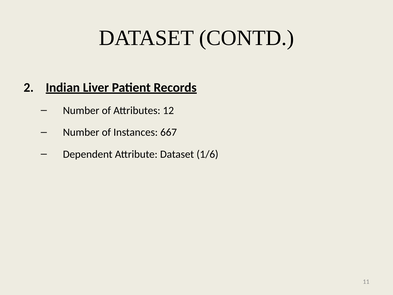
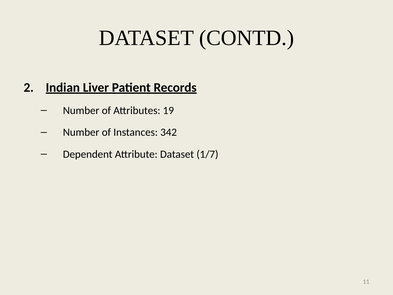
12: 12 -> 19
667: 667 -> 342
1/6: 1/6 -> 1/7
